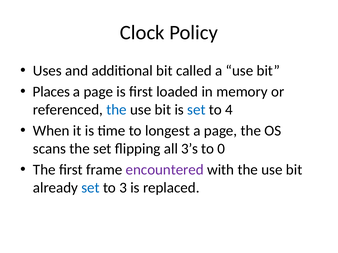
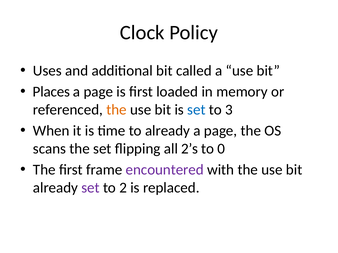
the at (116, 110) colour: blue -> orange
4: 4 -> 3
to longest: longest -> already
3’s: 3’s -> 2’s
set at (91, 188) colour: blue -> purple
3: 3 -> 2
